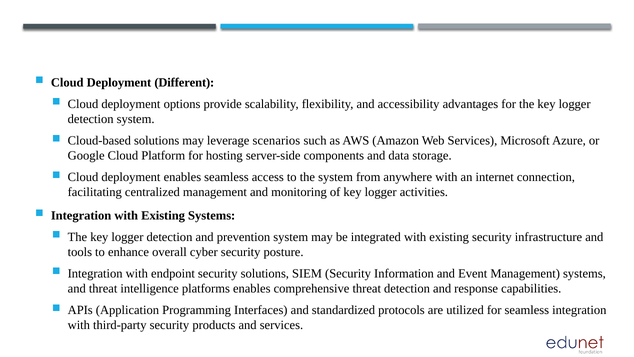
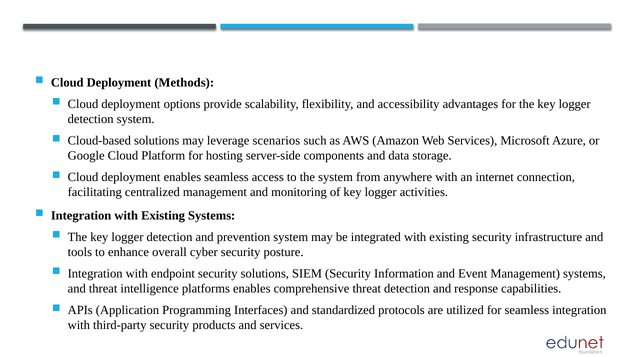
Different: Different -> Methods
